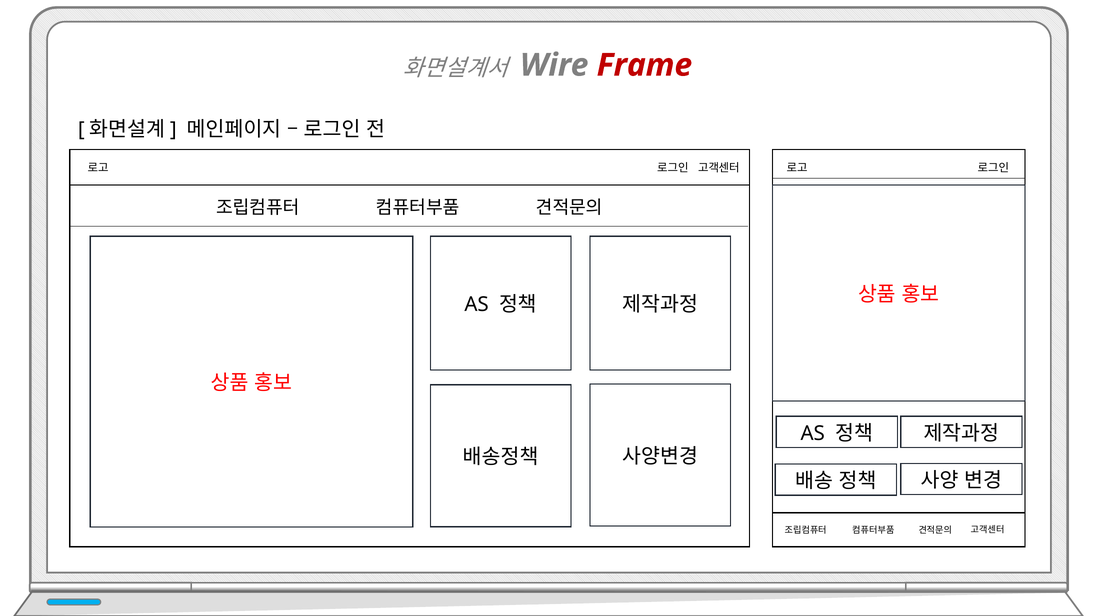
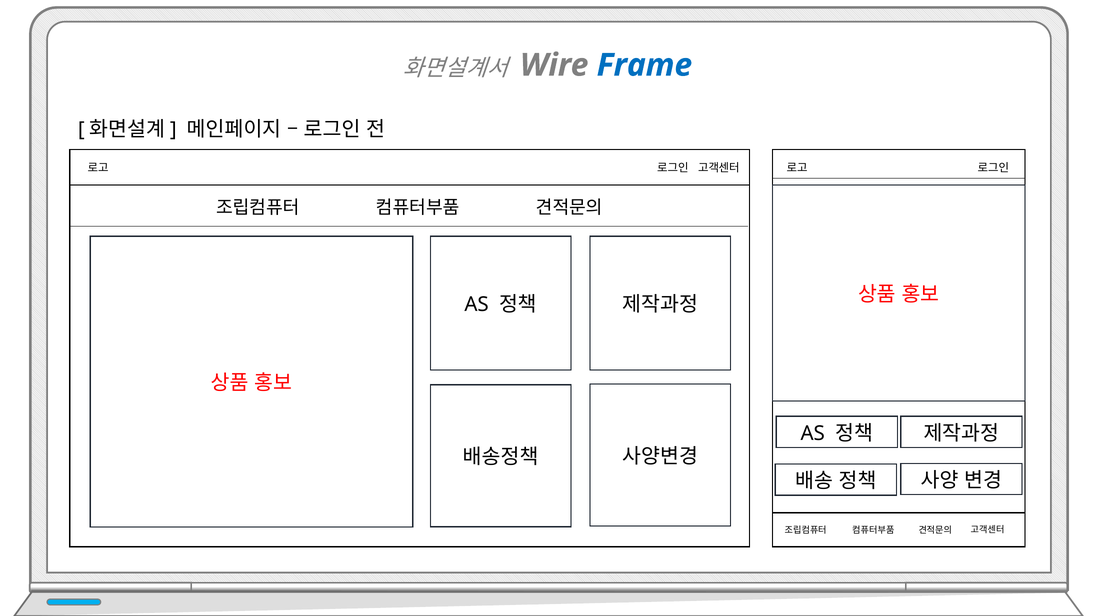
Frame colour: red -> blue
